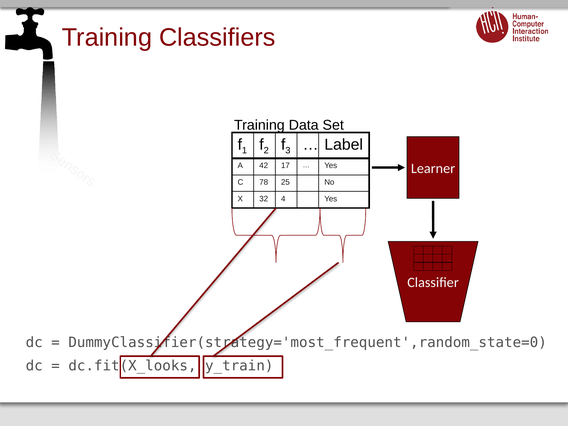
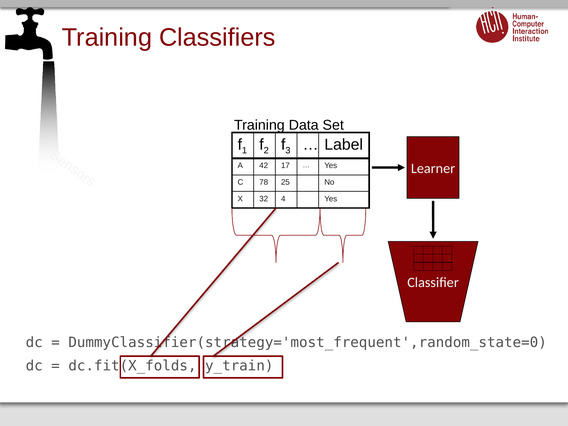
dc.fit(X_looks: dc.fit(X_looks -> dc.fit(X_folds
